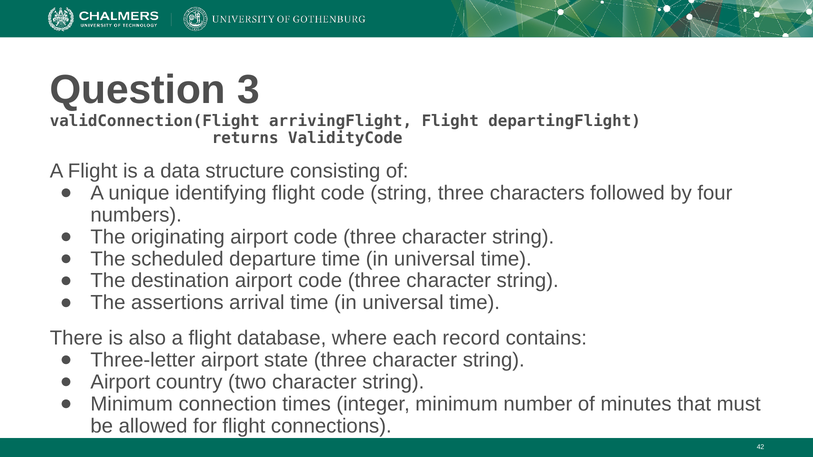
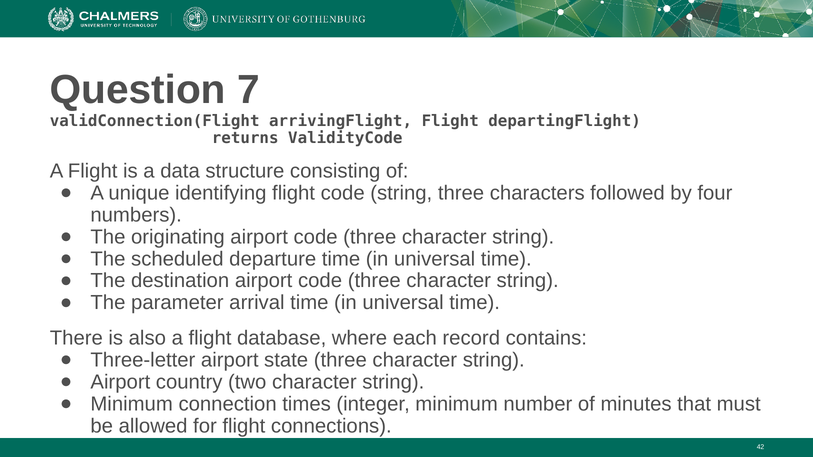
3: 3 -> 7
assertions: assertions -> parameter
